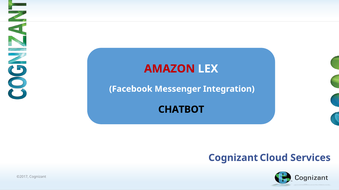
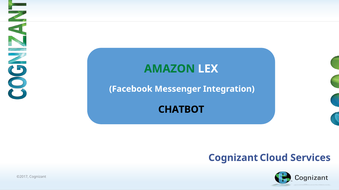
AMAZON colour: red -> green
